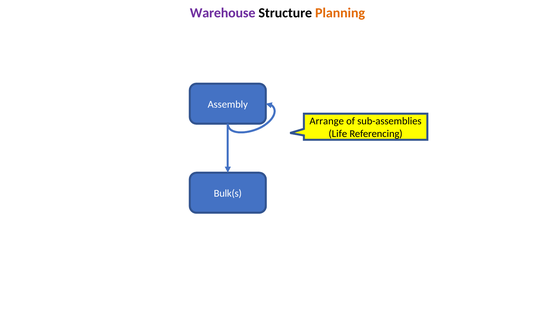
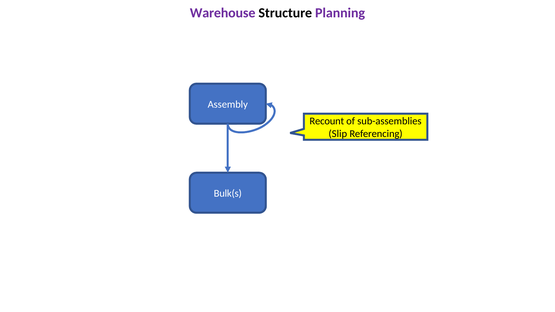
Planning colour: orange -> purple
Arrange: Arrange -> Recount
Life: Life -> Slip
